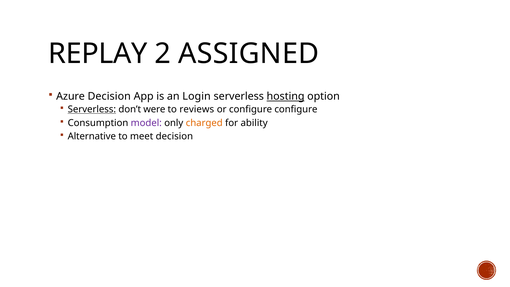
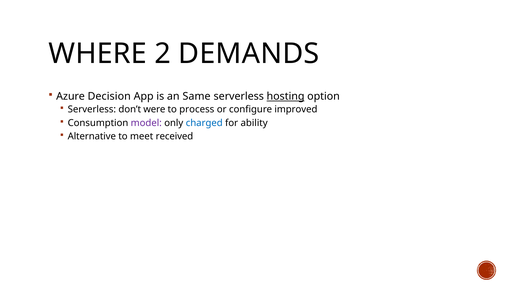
REPLAY: REPLAY -> WHERE
ASSIGNED: ASSIGNED -> DEMANDS
Login: Login -> Same
Serverless at (92, 109) underline: present -> none
reviews: reviews -> process
configure configure: configure -> improved
charged colour: orange -> blue
meet decision: decision -> received
